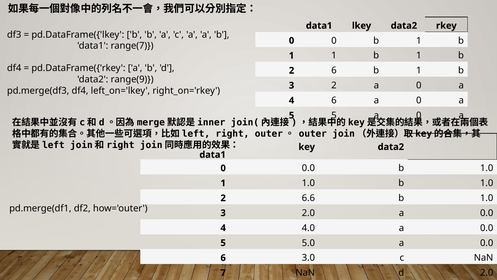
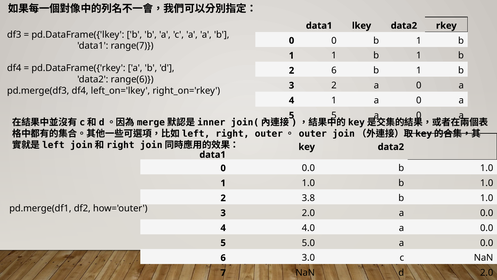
range(9: range(9 -> range(6
4 6: 6 -> 1
6.6: 6.6 -> 3.8
